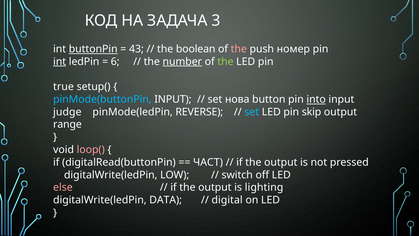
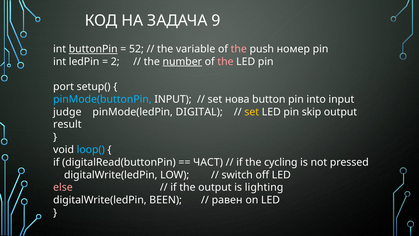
3: 3 -> 9
43: 43 -> 52
boolean: boolean -> variable
int at (60, 62) underline: present -> none
6: 6 -> 2
the at (225, 62) colour: light green -> pink
true: true -> port
into underline: present -> none
REVERSE: REVERSE -> DIGITAL
set at (252, 112) colour: light blue -> yellow
range: range -> result
loop( colour: pink -> light blue
output at (281, 162): output -> cycling
DATA: DATA -> BEEN
digital: digital -> равен
